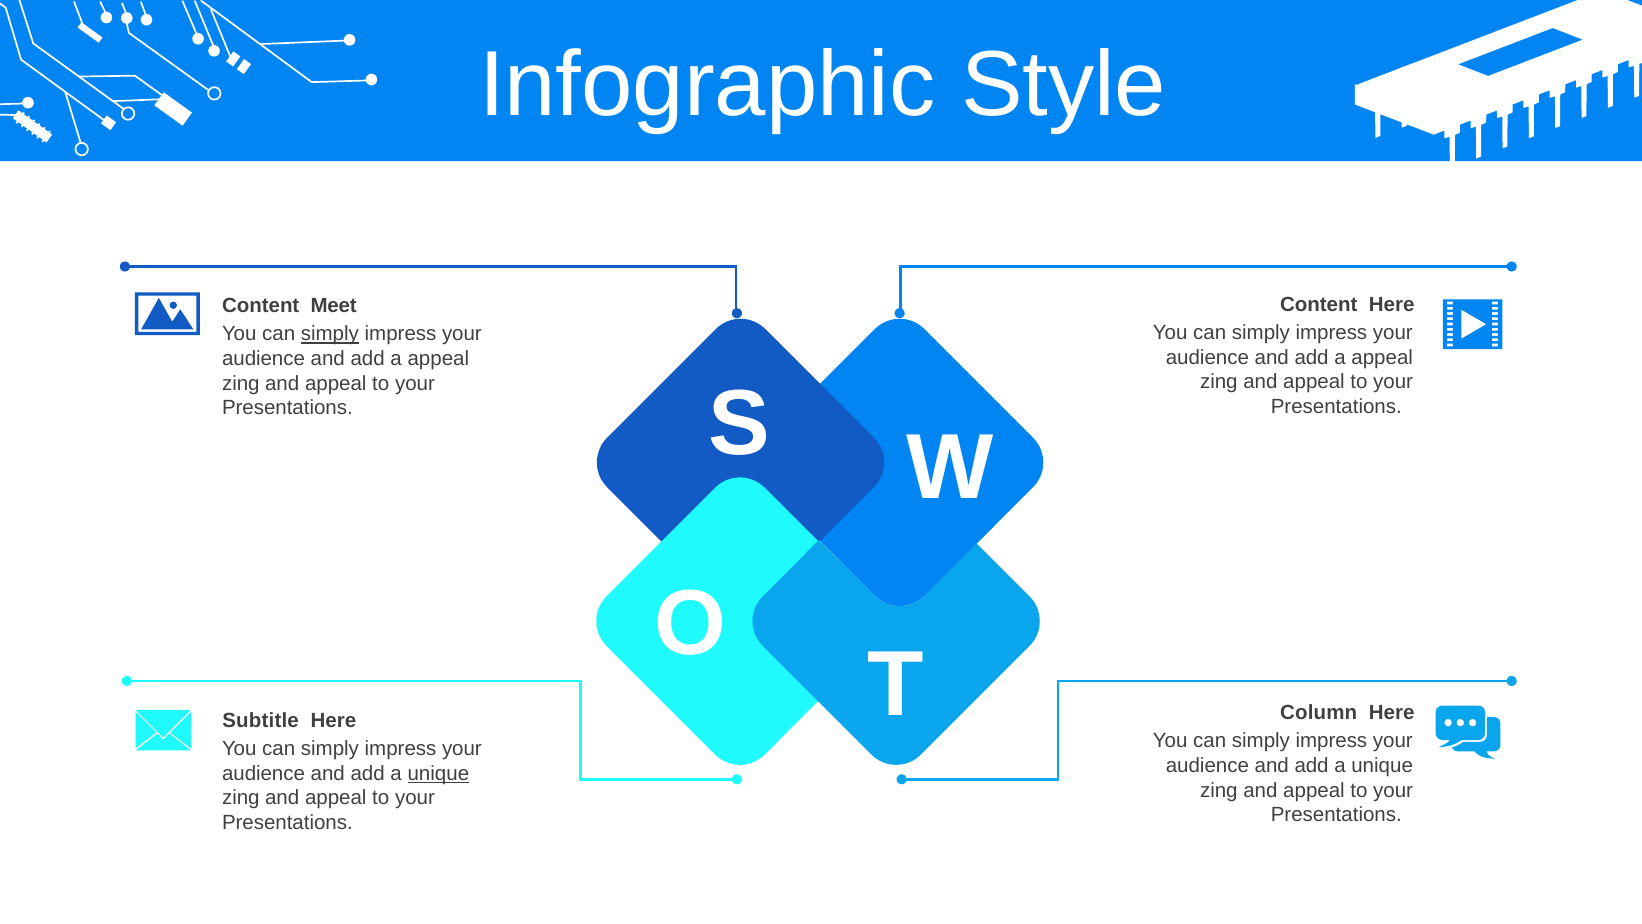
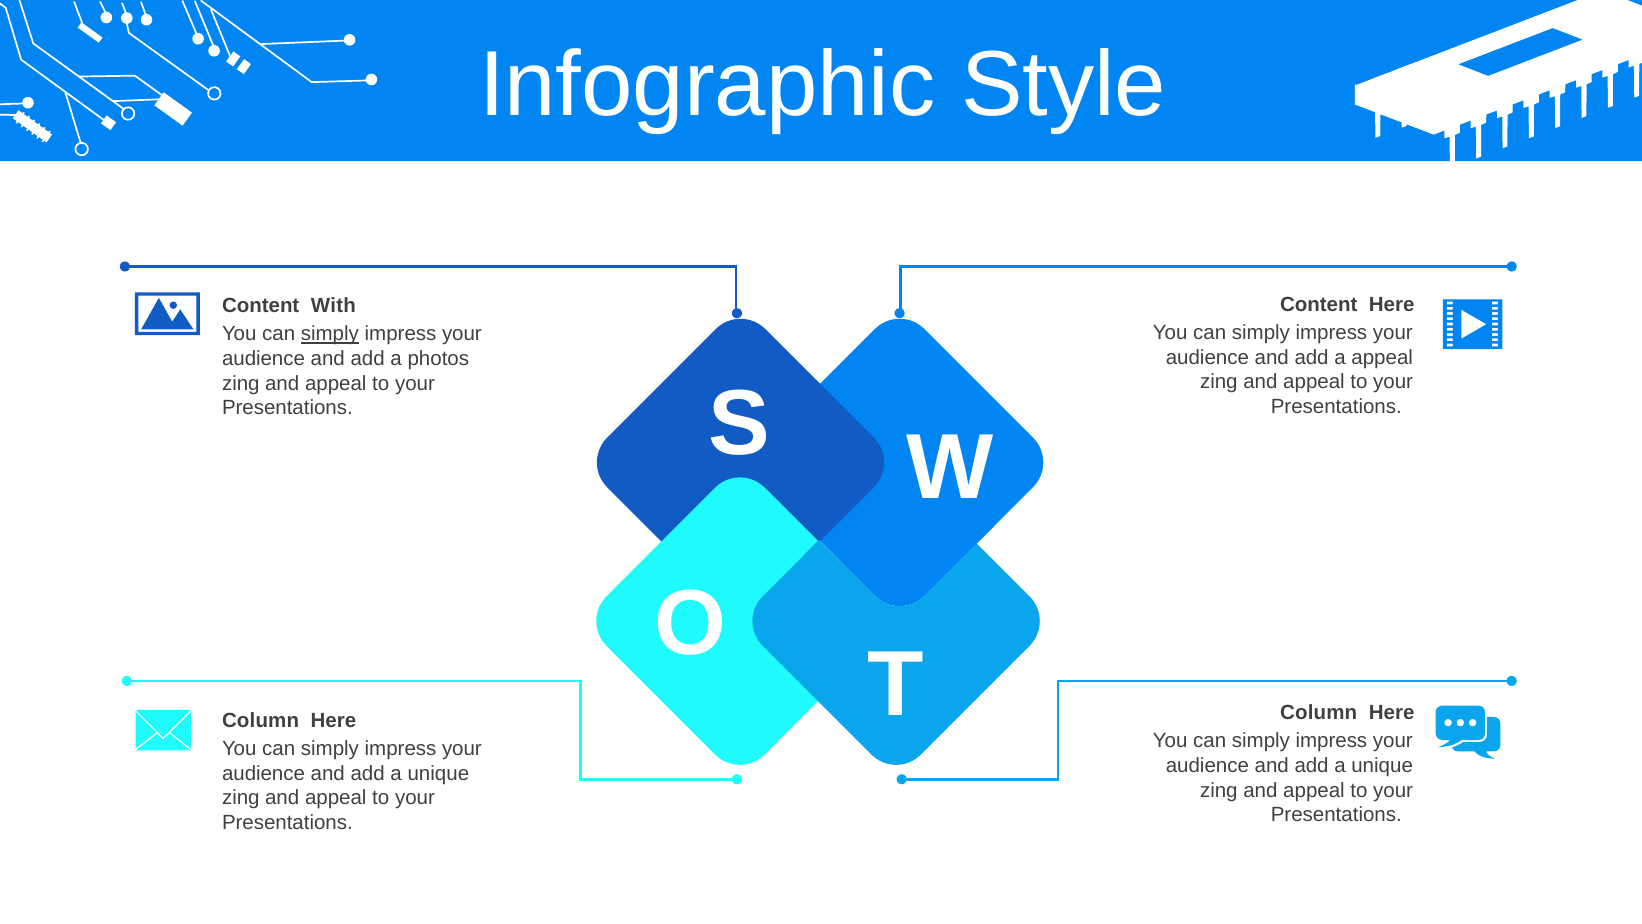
Meet: Meet -> With
appeal at (438, 359): appeal -> photos
Subtitle at (261, 721): Subtitle -> Column
unique at (438, 773) underline: present -> none
